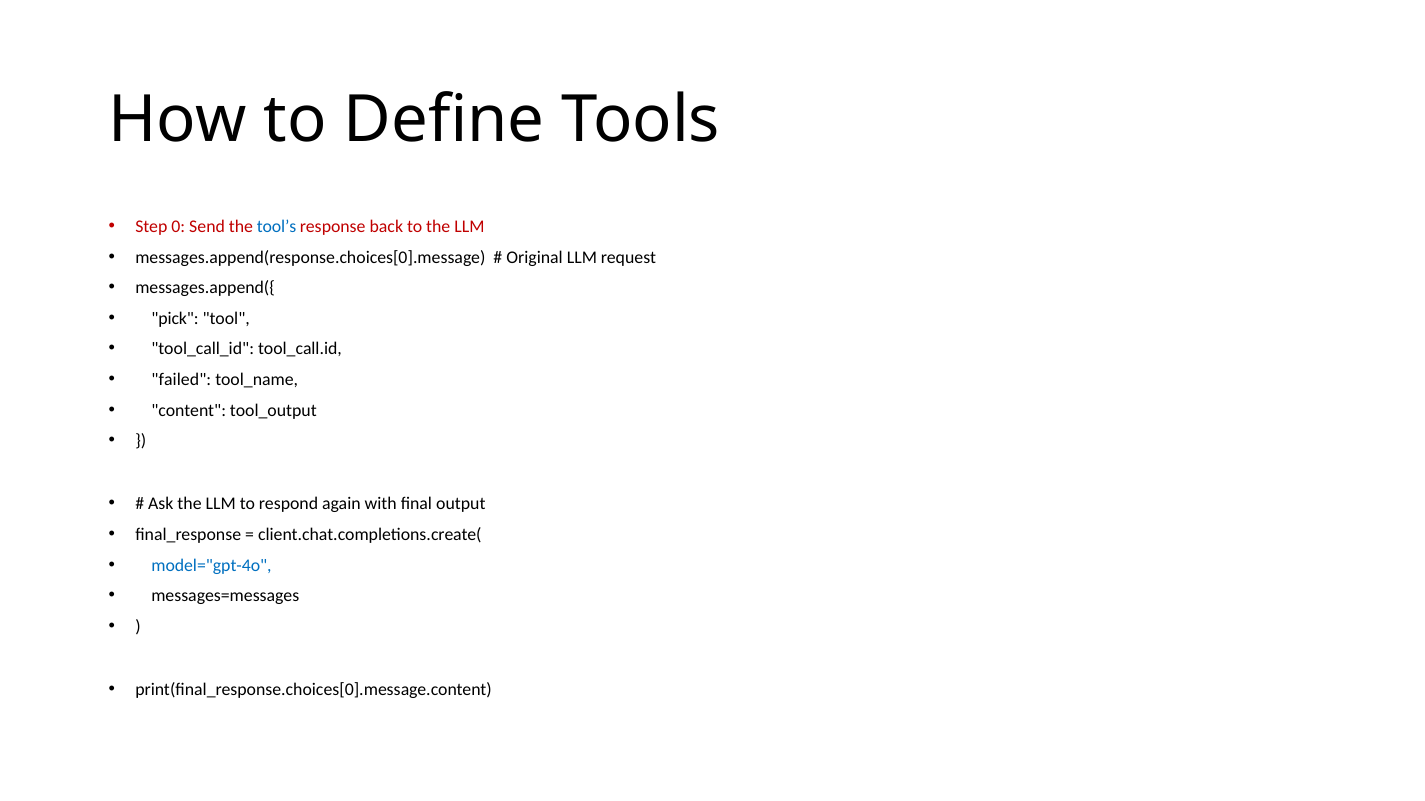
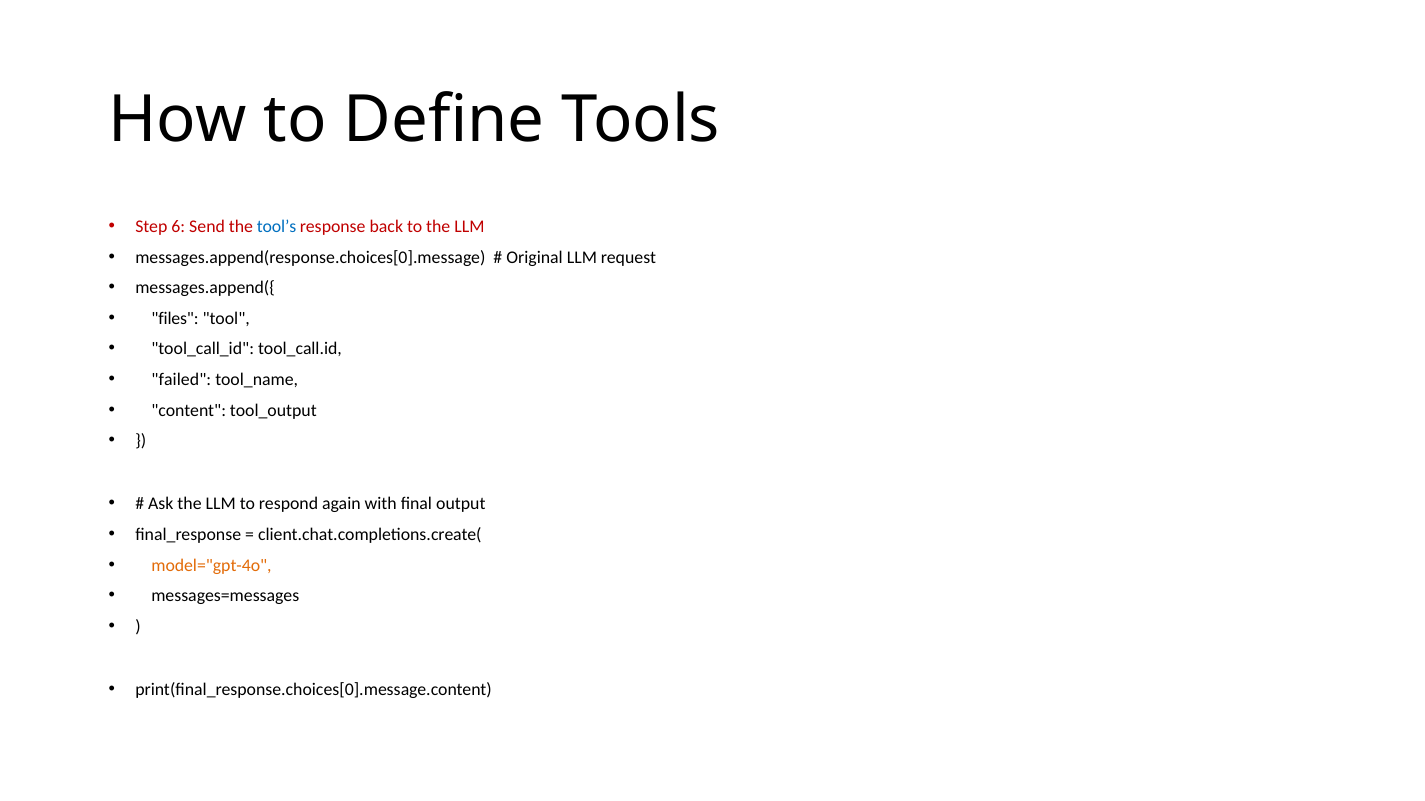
0: 0 -> 6
pick: pick -> files
model="gpt-4o colour: blue -> orange
